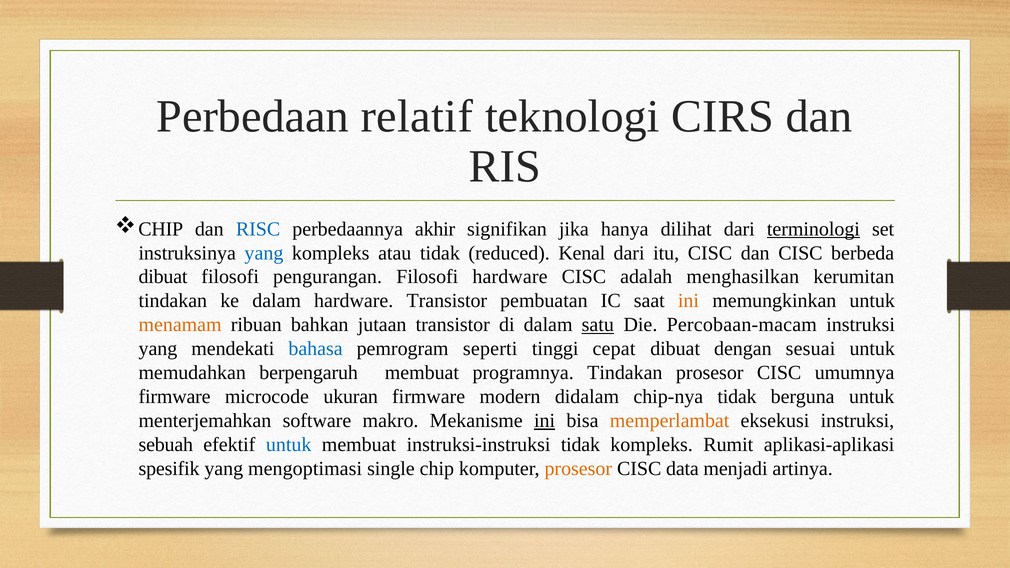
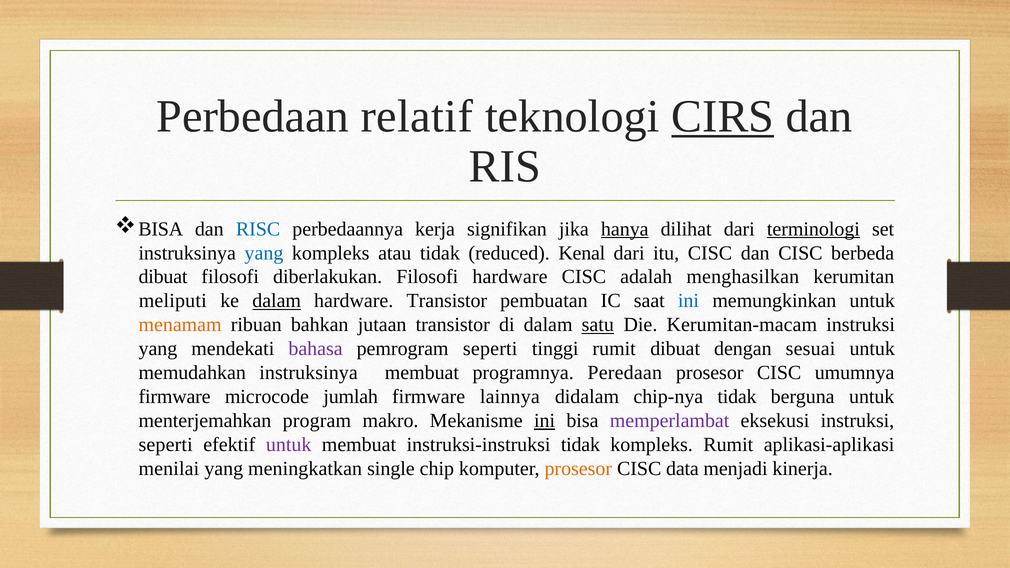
CIRS underline: none -> present
CHIP at (161, 229): CHIP -> BISA
akhir: akhir -> kerja
hanya underline: none -> present
pengurangan: pengurangan -> diberlakukan
tindakan at (173, 301): tindakan -> meliputi
dalam at (277, 301) underline: none -> present
ini at (688, 301) colour: orange -> blue
Percobaan-macam: Percobaan-macam -> Kerumitan-macam
bahasa colour: blue -> purple
tinggi cepat: cepat -> rumit
memudahkan berpengaruh: berpengaruh -> instruksinya
programnya Tindakan: Tindakan -> Peredaan
ukuran: ukuran -> jumlah
modern: modern -> lainnya
software: software -> program
memperlambat colour: orange -> purple
sebuah at (166, 445): sebuah -> seperti
untuk at (289, 445) colour: blue -> purple
spesifik: spesifik -> menilai
mengoptimasi: mengoptimasi -> meningkatkan
artinya: artinya -> kinerja
